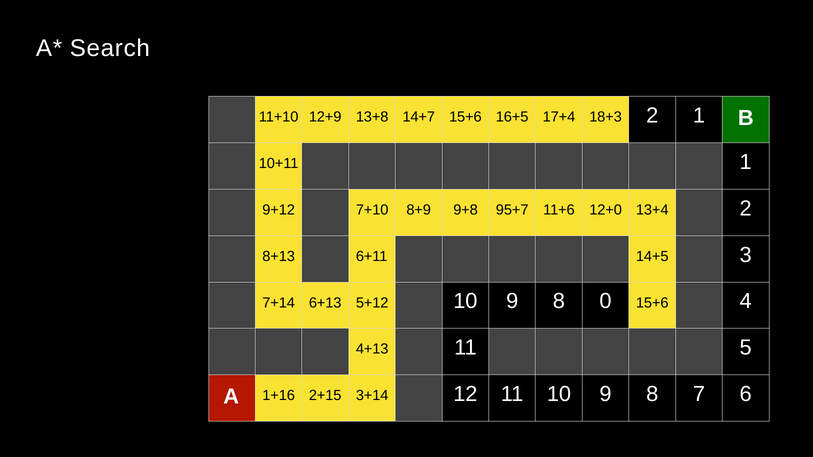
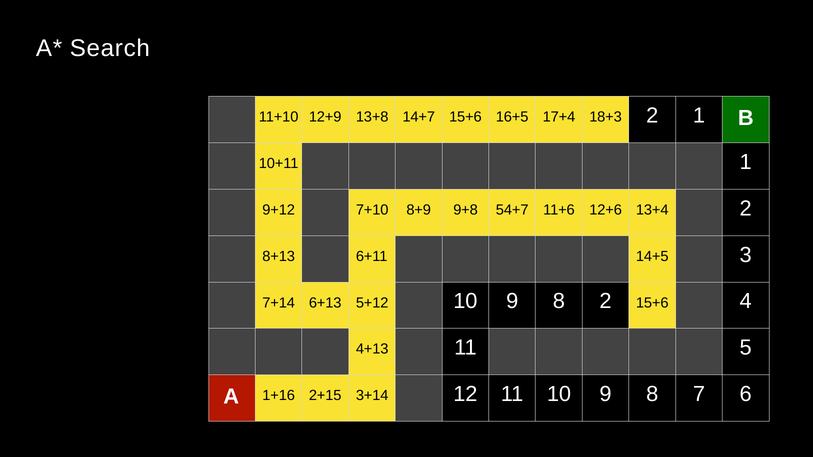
95+7: 95+7 -> 54+7
12+0: 12+0 -> 12+6
8 0: 0 -> 2
